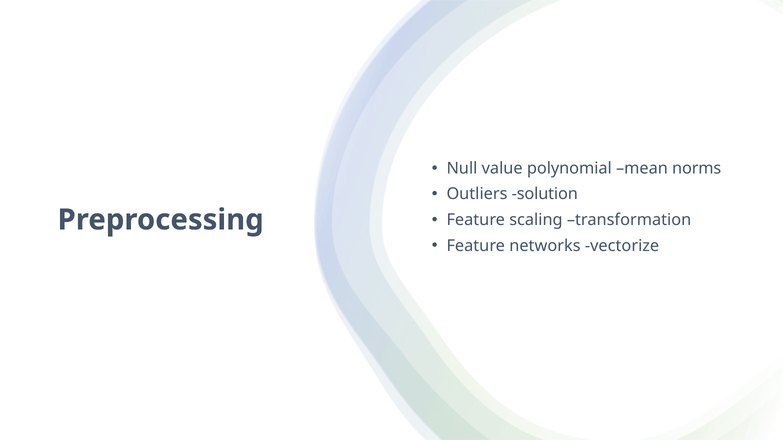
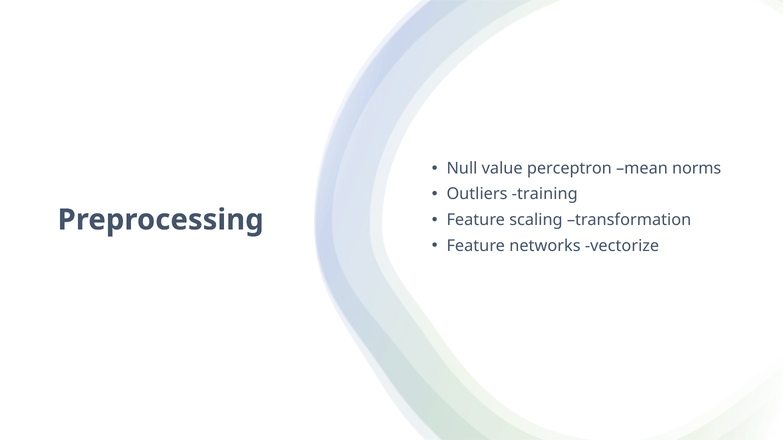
polynomial: polynomial -> perceptron
solution: solution -> training
